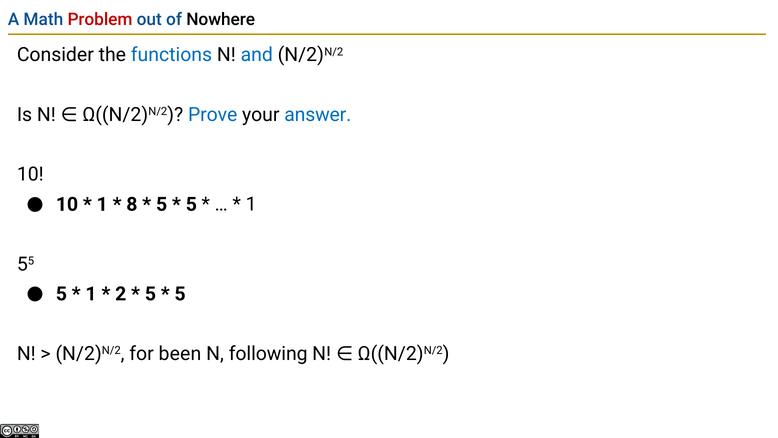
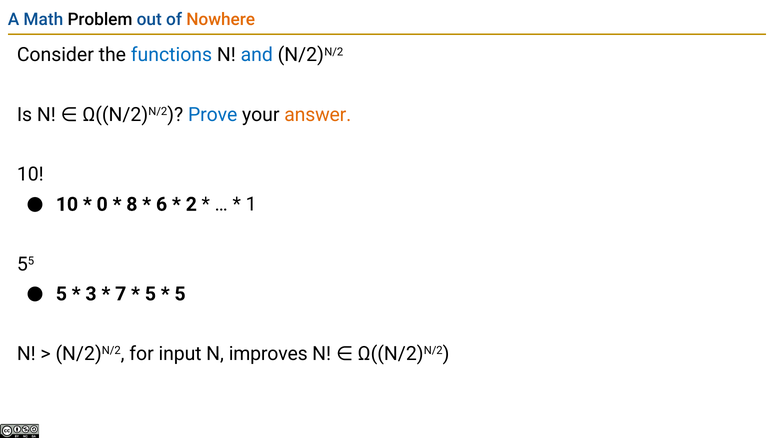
Problem colour: red -> black
Nowhere colour: black -> orange
answer colour: blue -> orange
1 at (102, 204): 1 -> 0
5 at (162, 204): 5 -> 6
5 at (191, 204): 5 -> 2
1 at (91, 294): 1 -> 3
2: 2 -> 7
been: been -> input
following: following -> improves
